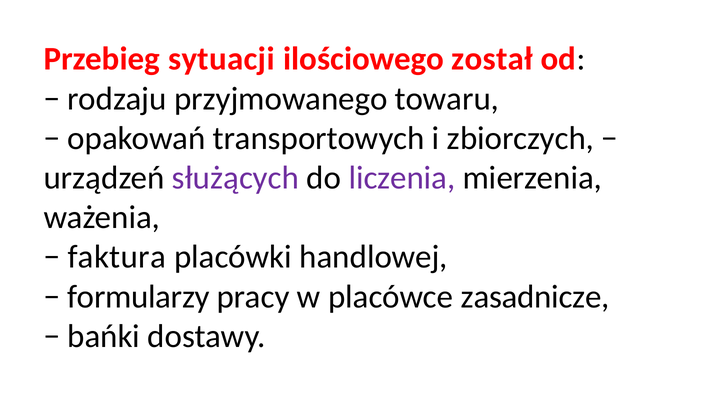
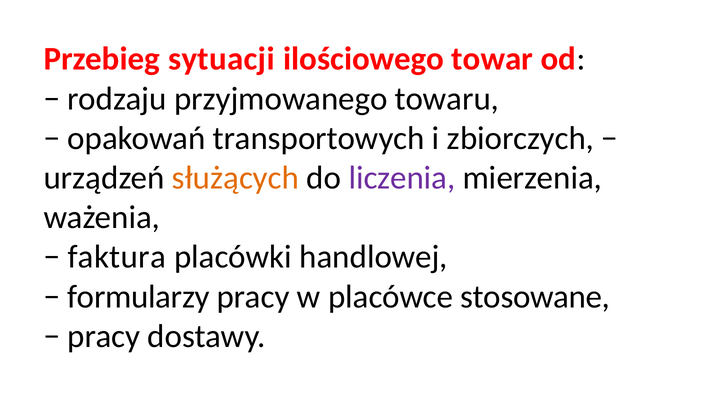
został: został -> towar
służących colour: purple -> orange
zasadnicze: zasadnicze -> stosowane
bańki at (104, 336): bańki -> pracy
